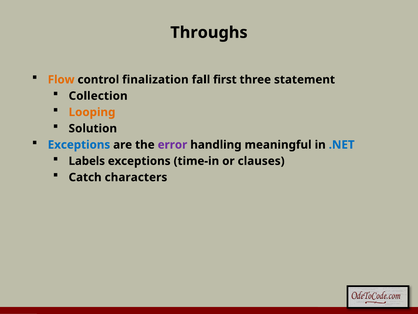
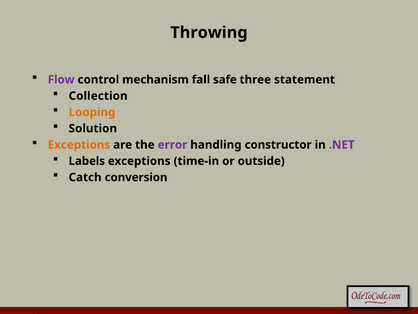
Throughs: Throughs -> Throwing
Flow colour: orange -> purple
finalization: finalization -> mechanism
first: first -> safe
Exceptions at (79, 145) colour: blue -> orange
meaningful: meaningful -> constructor
.NET colour: blue -> purple
clauses: clauses -> outside
characters: characters -> conversion
